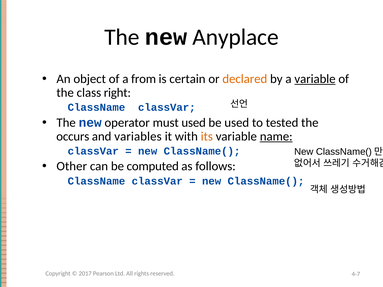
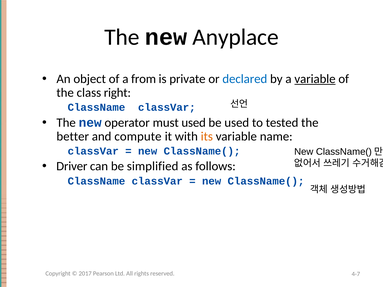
certain: certain -> private
declared colour: orange -> blue
occurs: occurs -> better
variables: variables -> compute
name underline: present -> none
Other: Other -> Driver
computed: computed -> simplified
